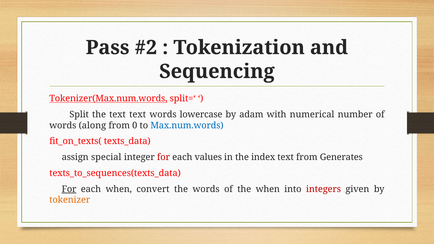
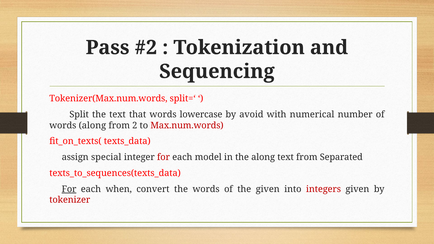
Tokenizer(Max.num.words underline: present -> none
text text: text -> that
adam: adam -> avoid
0: 0 -> 2
Max.num.words colour: blue -> red
values: values -> model
the index: index -> along
Generates: Generates -> Separated
the when: when -> given
tokenizer colour: orange -> red
